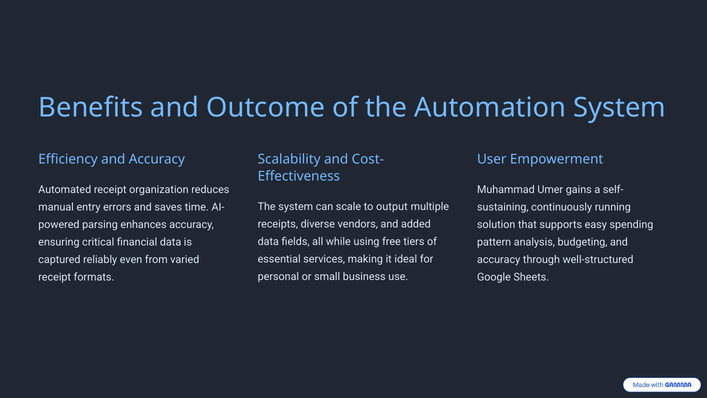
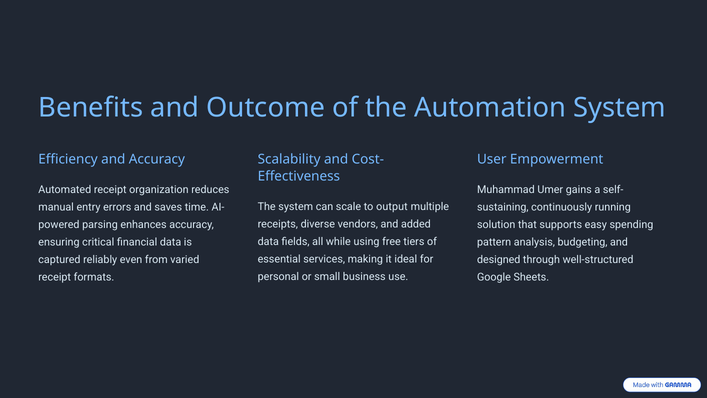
accuracy at (499, 259): accuracy -> designed
